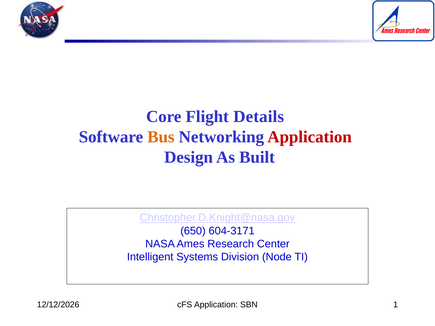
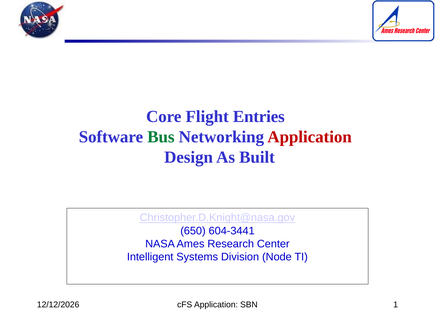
Details: Details -> Entries
Bus colour: orange -> green
604-3171: 604-3171 -> 604-3441
